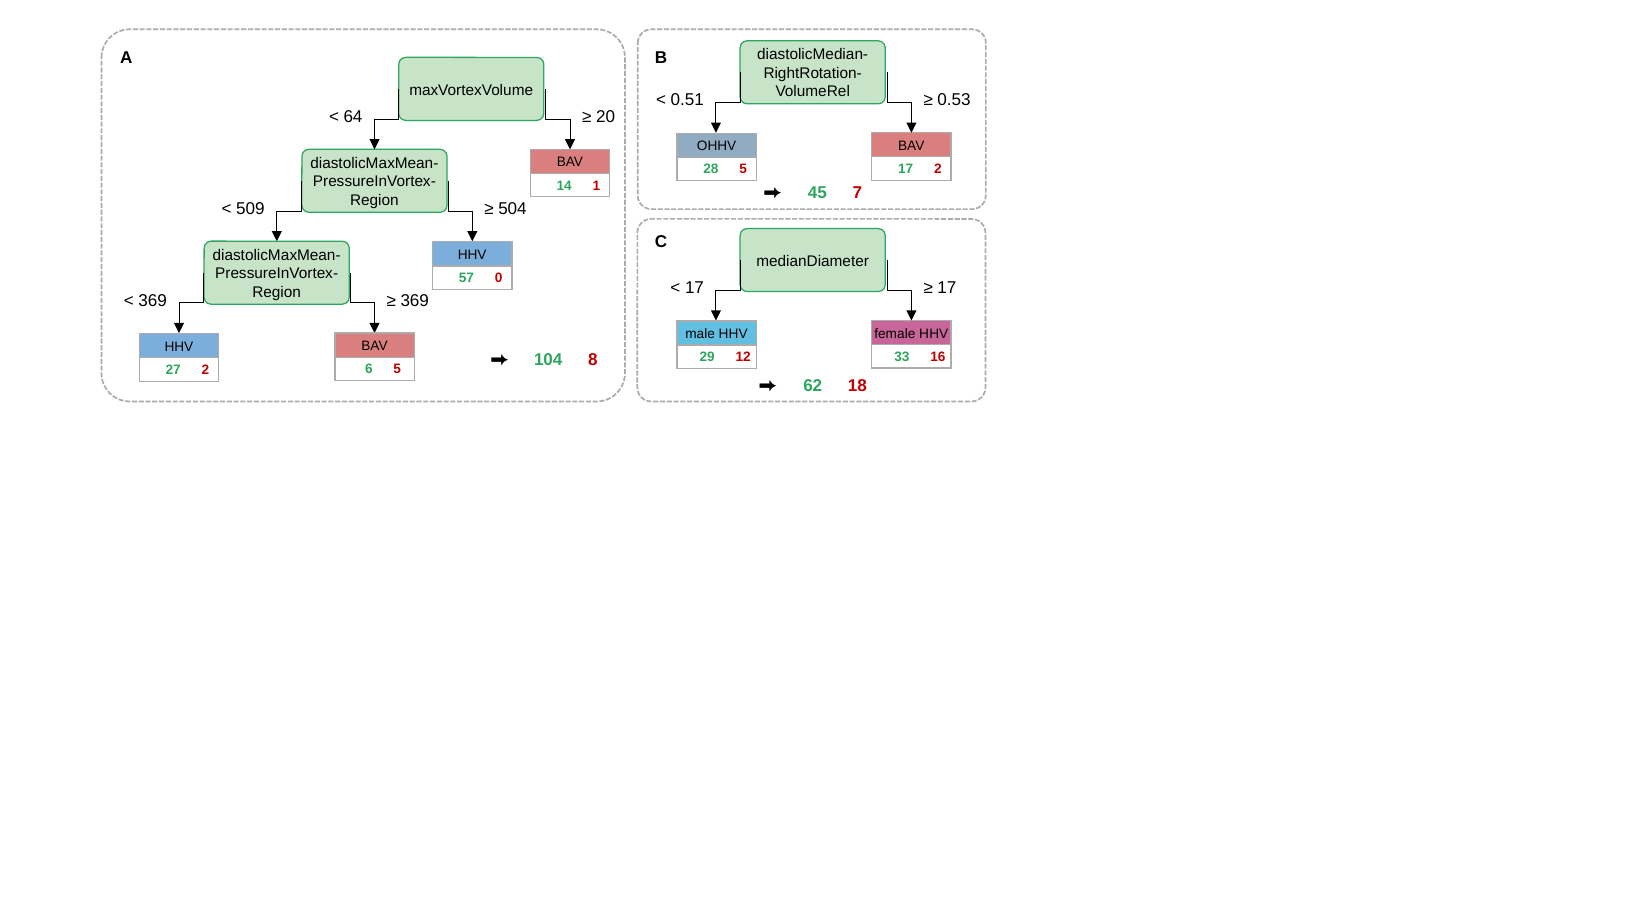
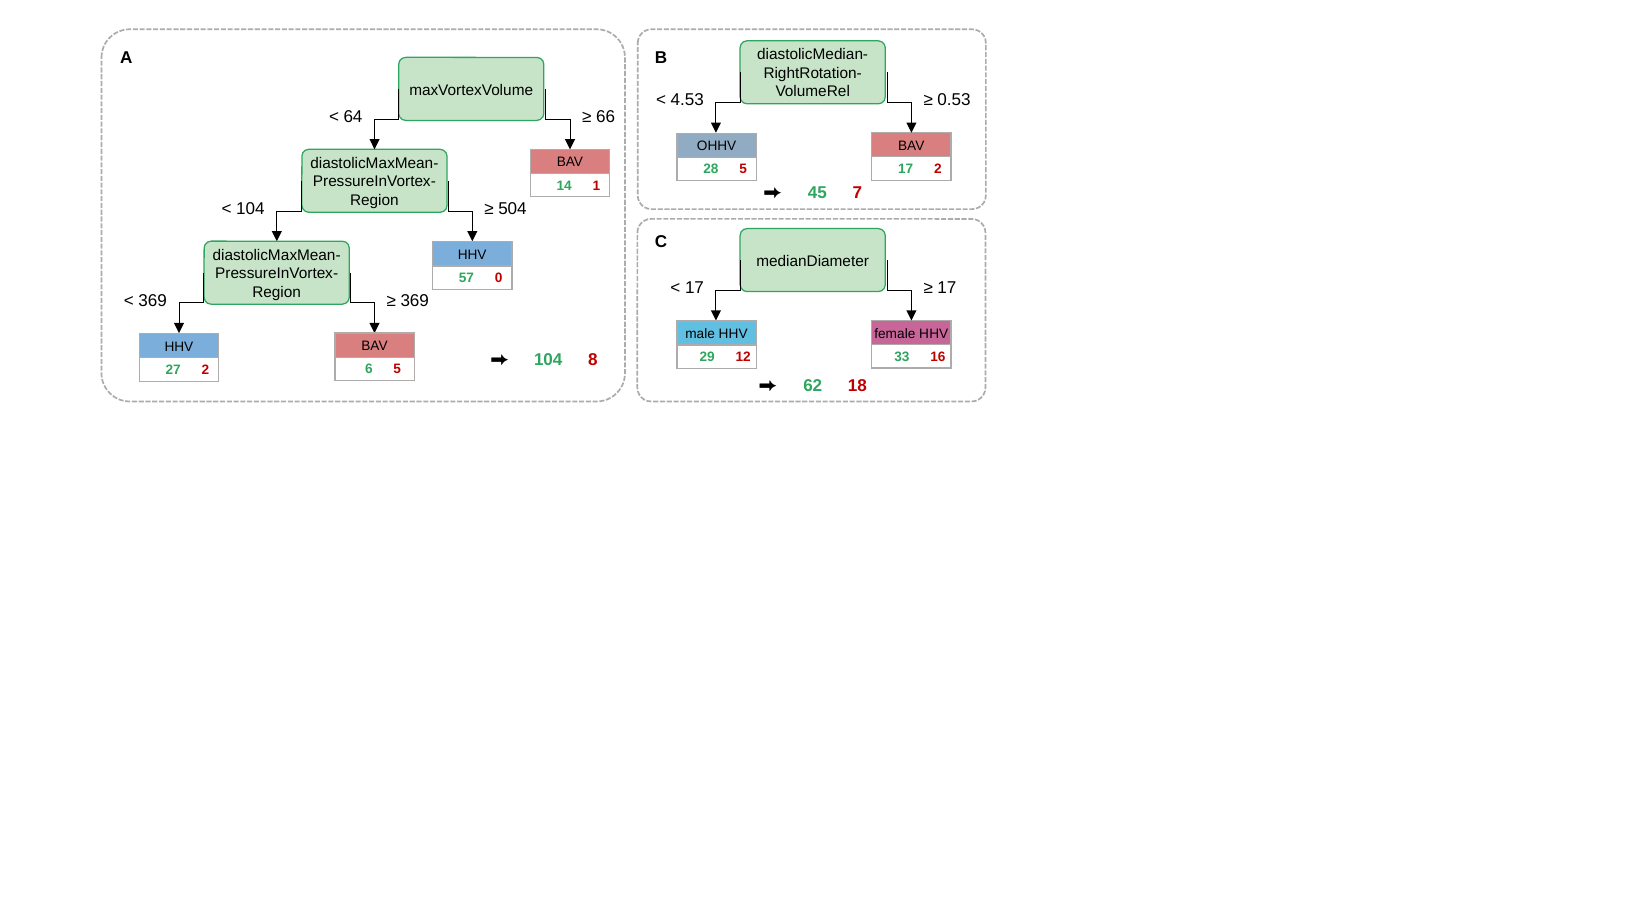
0.51: 0.51 -> 4.53
20: 20 -> 66
509: 509 -> 104
